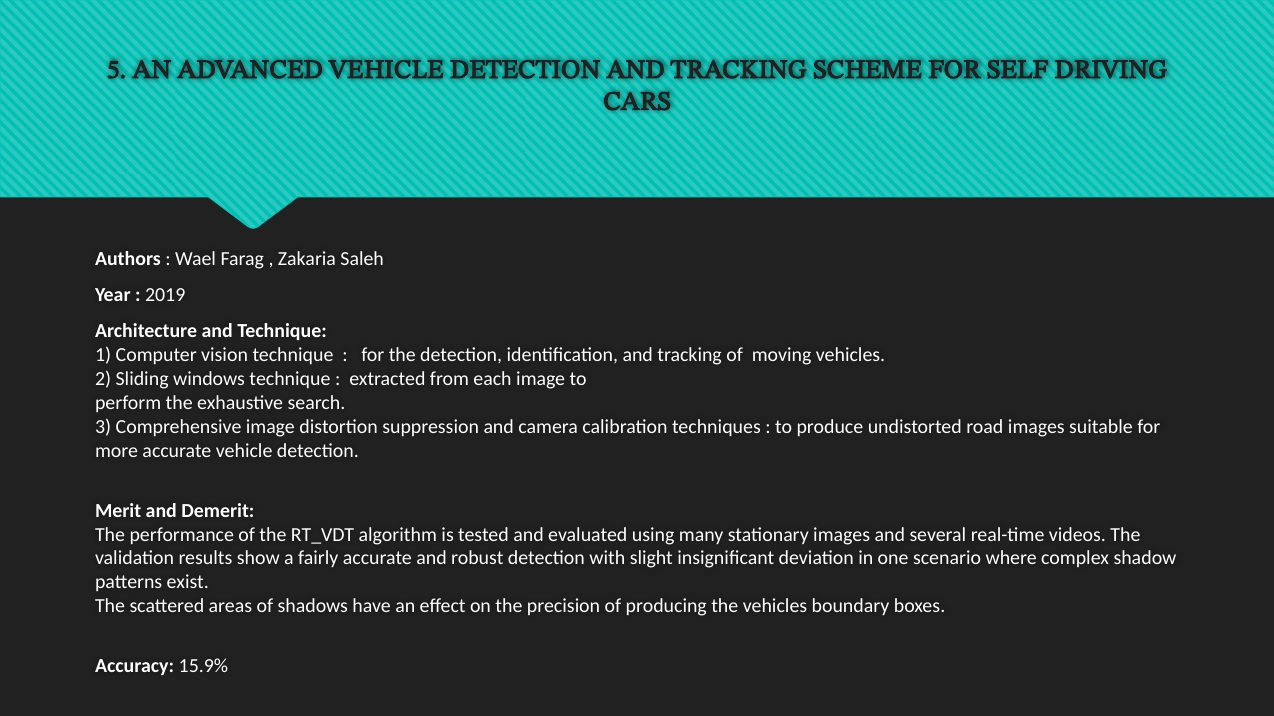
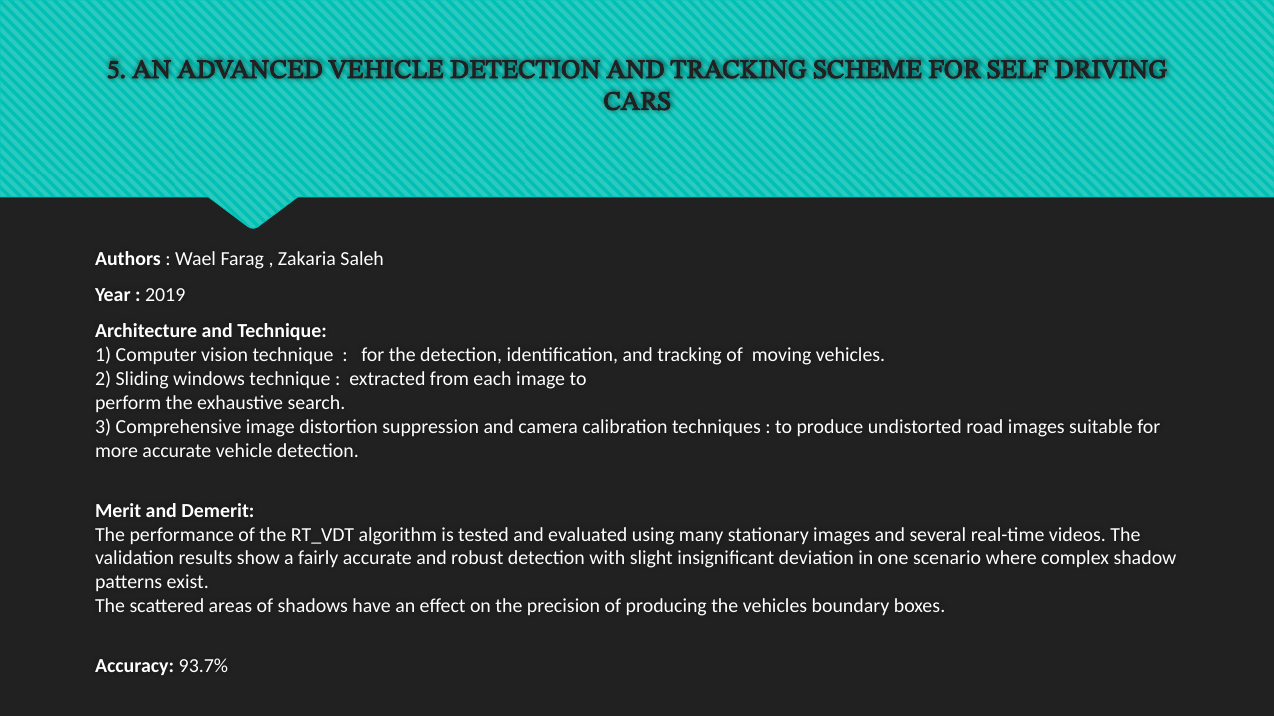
15.9%: 15.9% -> 93.7%
